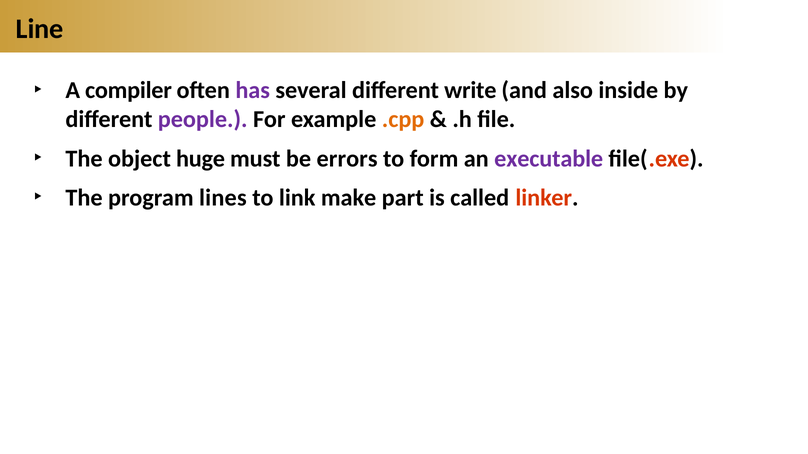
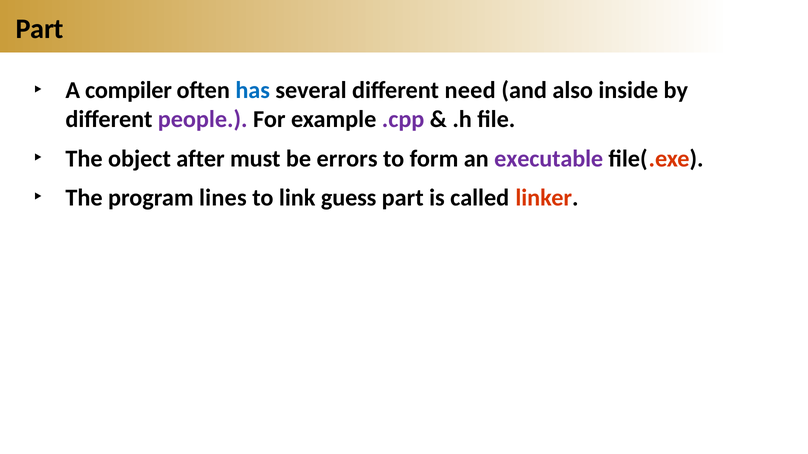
Line at (40, 29): Line -> Part
has colour: purple -> blue
write: write -> need
.cpp colour: orange -> purple
huge: huge -> after
make: make -> guess
